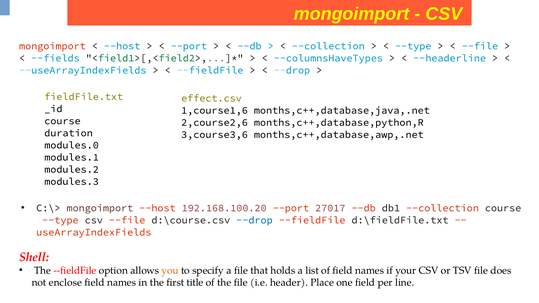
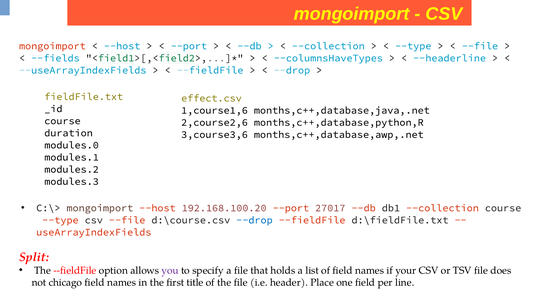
Shell: Shell -> Split
you colour: orange -> purple
enclose: enclose -> chicago
